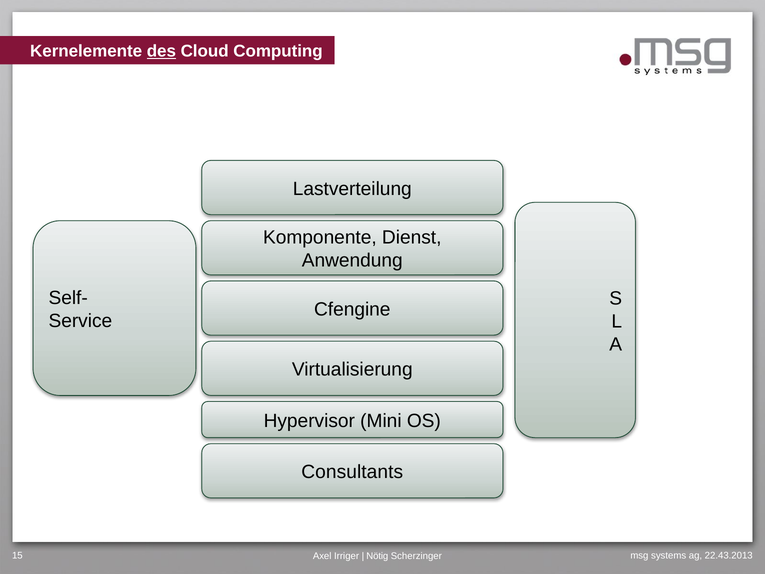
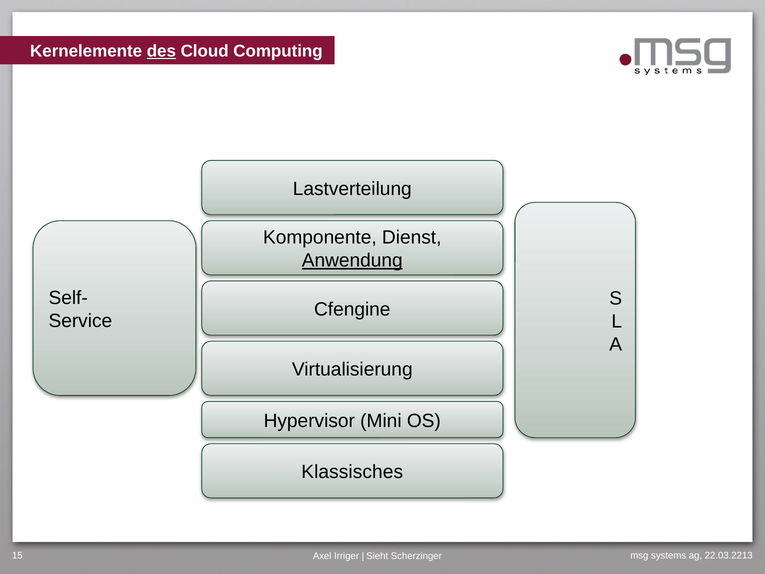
Anwendung underline: none -> present
Consultants: Consultants -> Klassisches
22.43.2013: 22.43.2013 -> 22.03.2213
Nötig: Nötig -> Sieht
